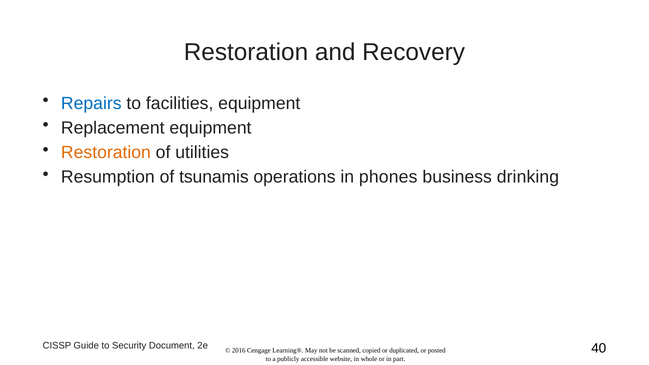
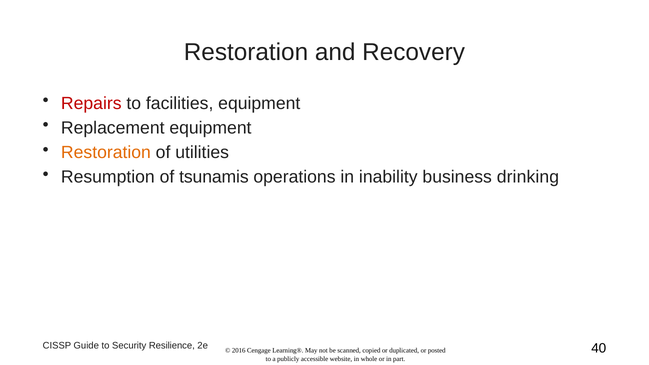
Repairs colour: blue -> red
phones: phones -> inability
Document: Document -> Resilience
